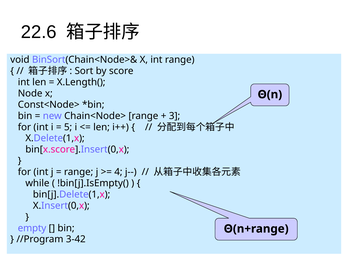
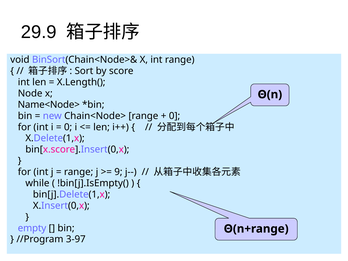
22.6: 22.6 -> 29.9
Const<Node>: Const<Node> -> Name<Node>
3 at (175, 116): 3 -> 0
5 at (68, 127): 5 -> 0
4: 4 -> 9
3-42: 3-42 -> 3-97
